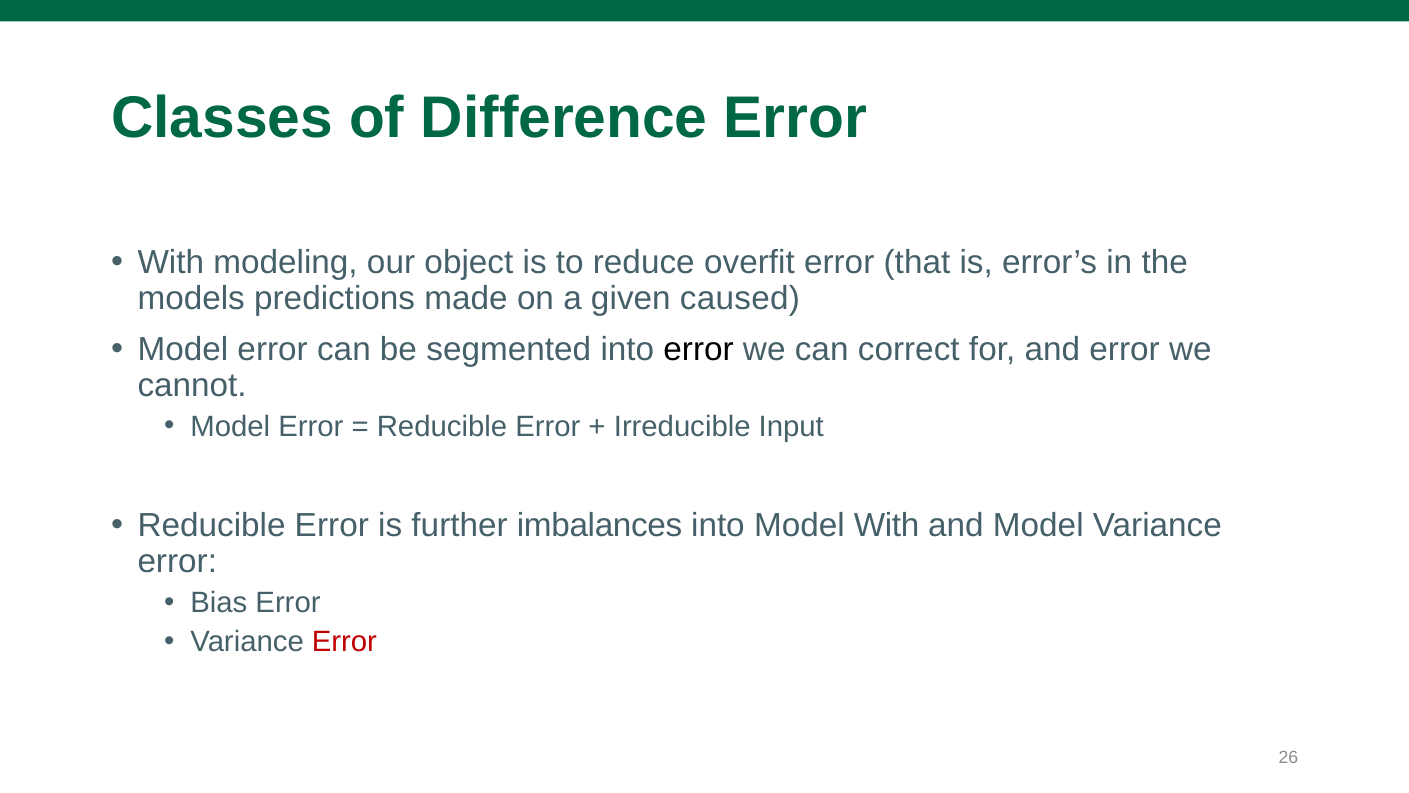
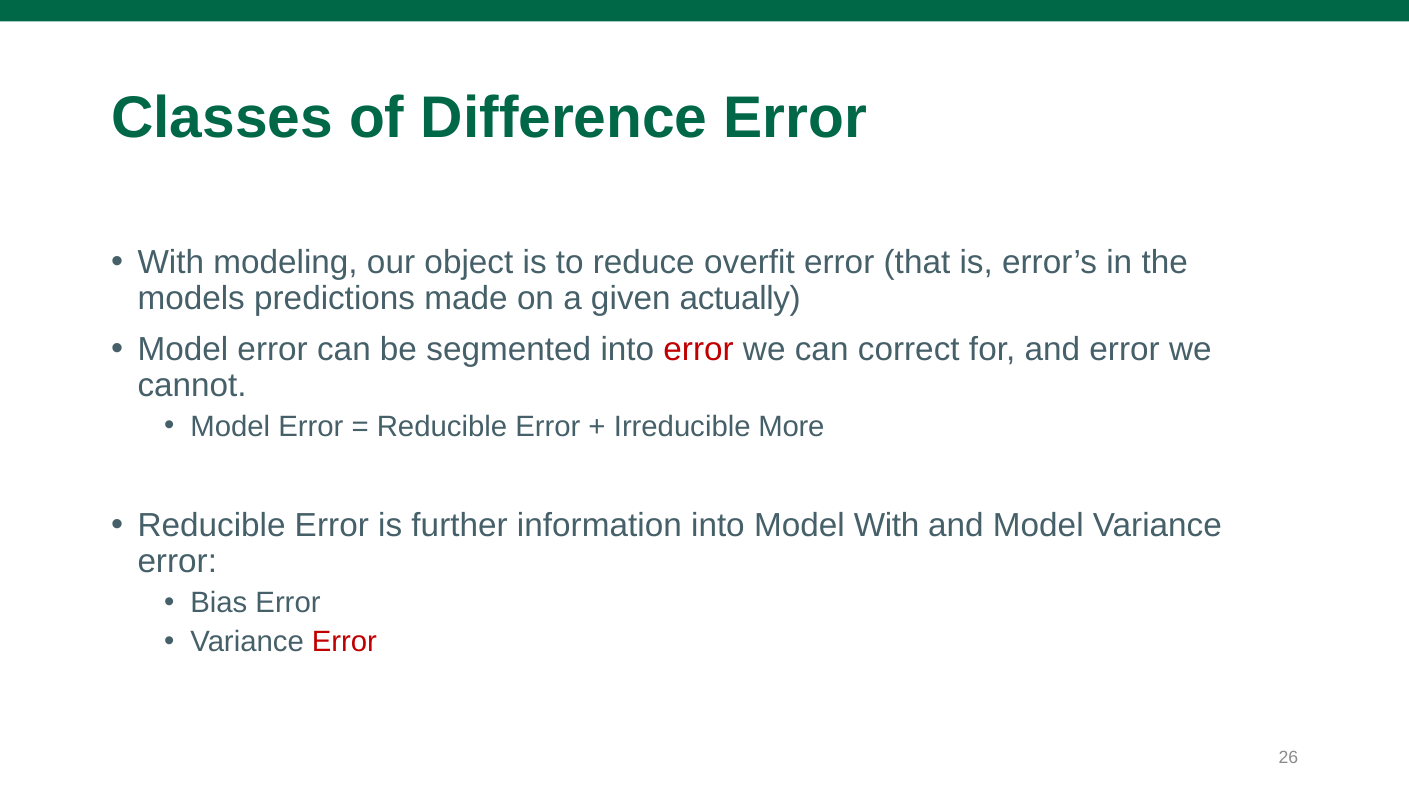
caused: caused -> actually
error at (699, 349) colour: black -> red
Input: Input -> More
imbalances: imbalances -> information
